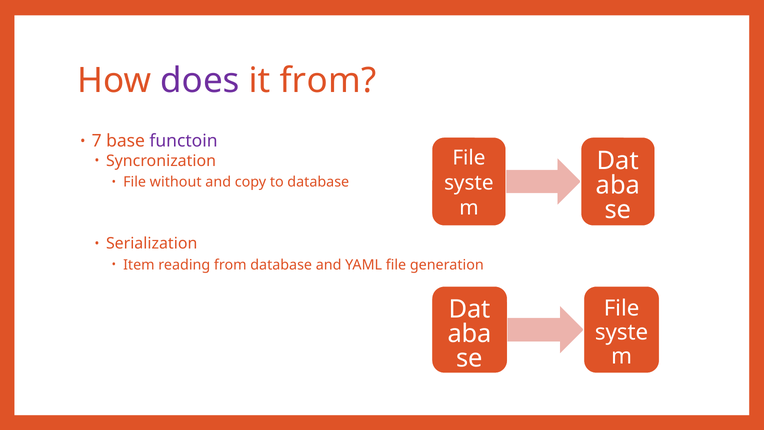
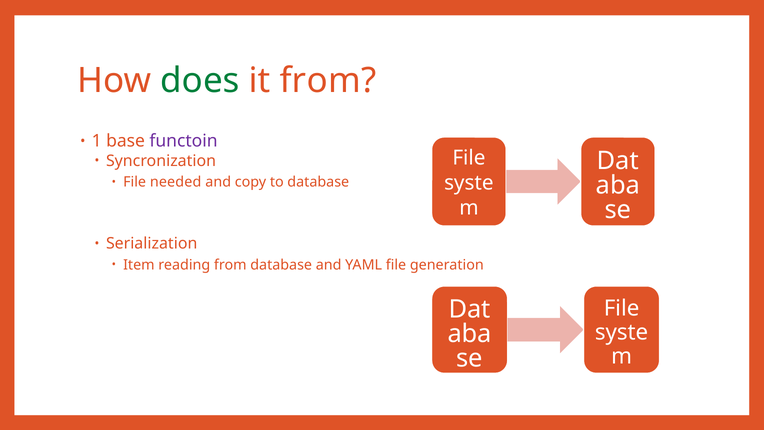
does colour: purple -> green
7: 7 -> 1
without: without -> needed
